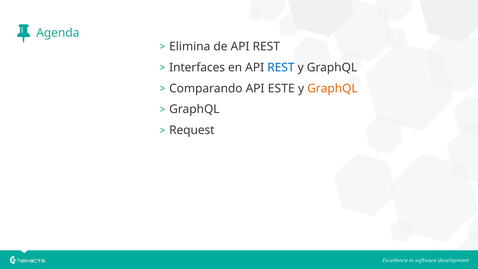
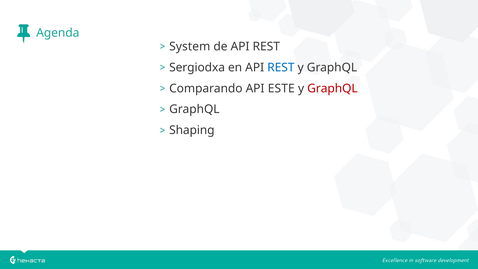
Elimina: Elimina -> System
Interfaces: Interfaces -> Sergiodxa
GraphQL at (332, 88) colour: orange -> red
Request: Request -> Shaping
